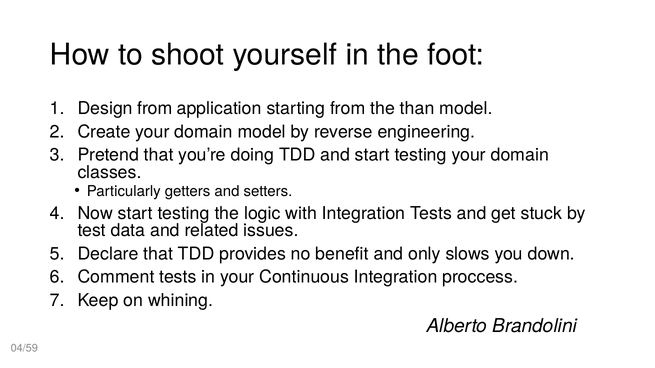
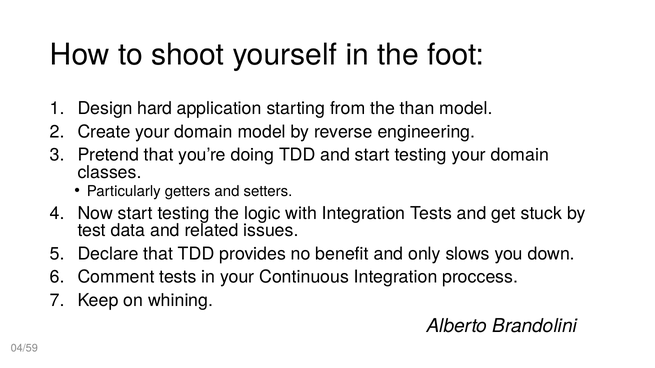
Design from: from -> hard
